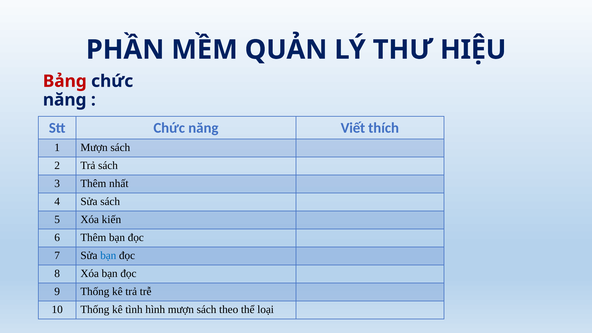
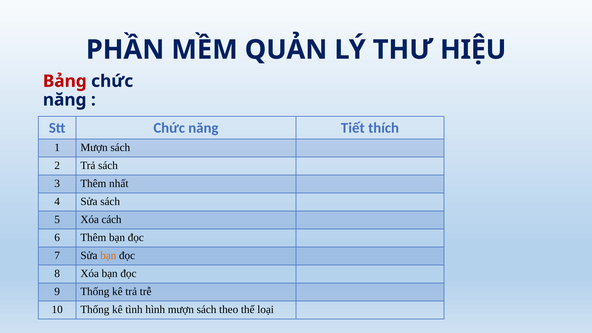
Viết: Viết -> Tiết
kiến: kiến -> cách
bạn at (108, 255) colour: blue -> orange
